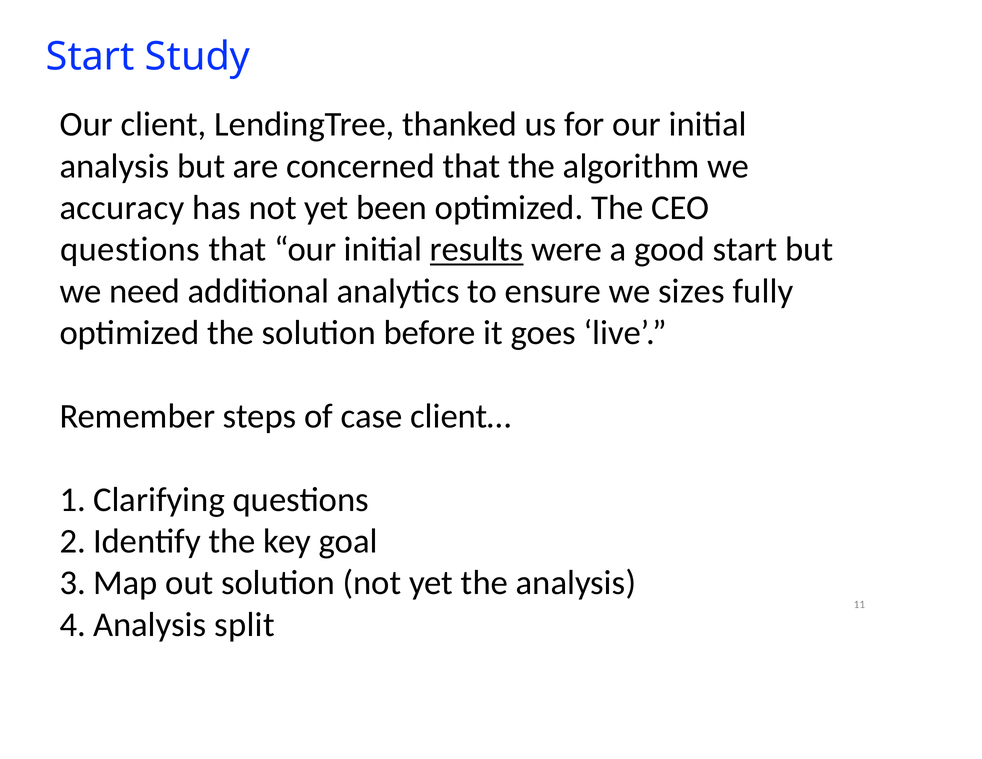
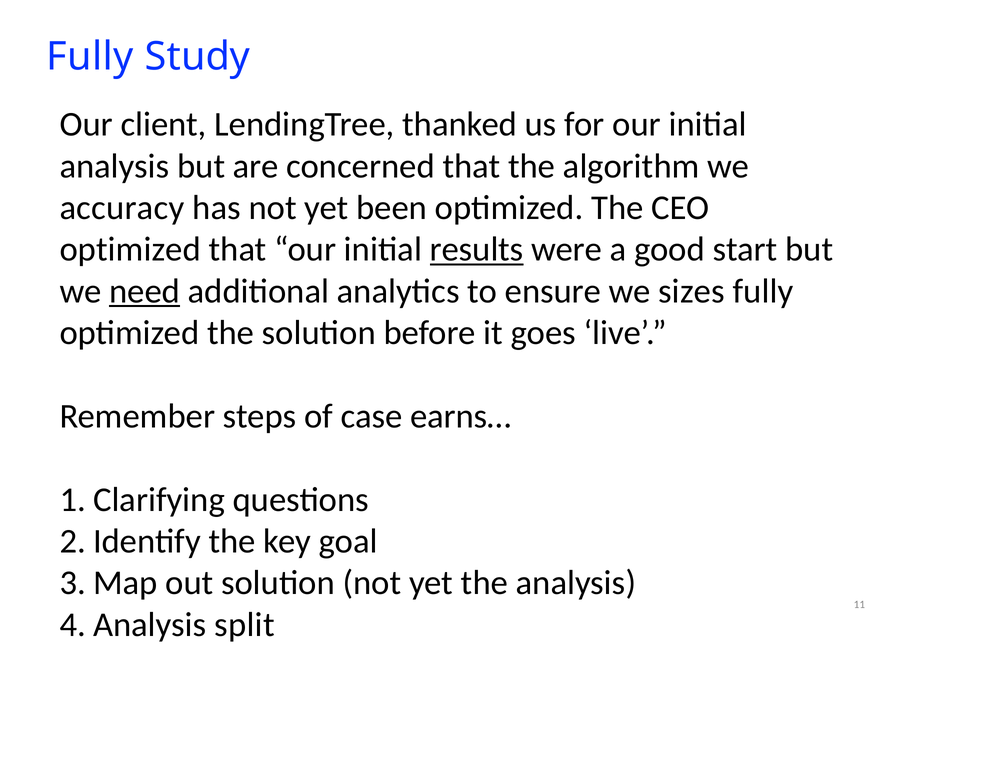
Start at (90, 57): Start -> Fully
questions at (130, 249): questions -> optimized
need underline: none -> present
client…: client… -> earns…
